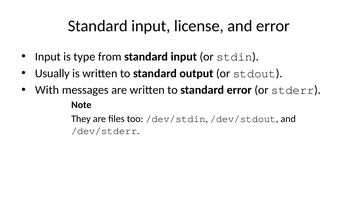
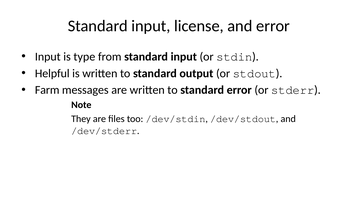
Usually: Usually -> Helpful
With: With -> Farm
